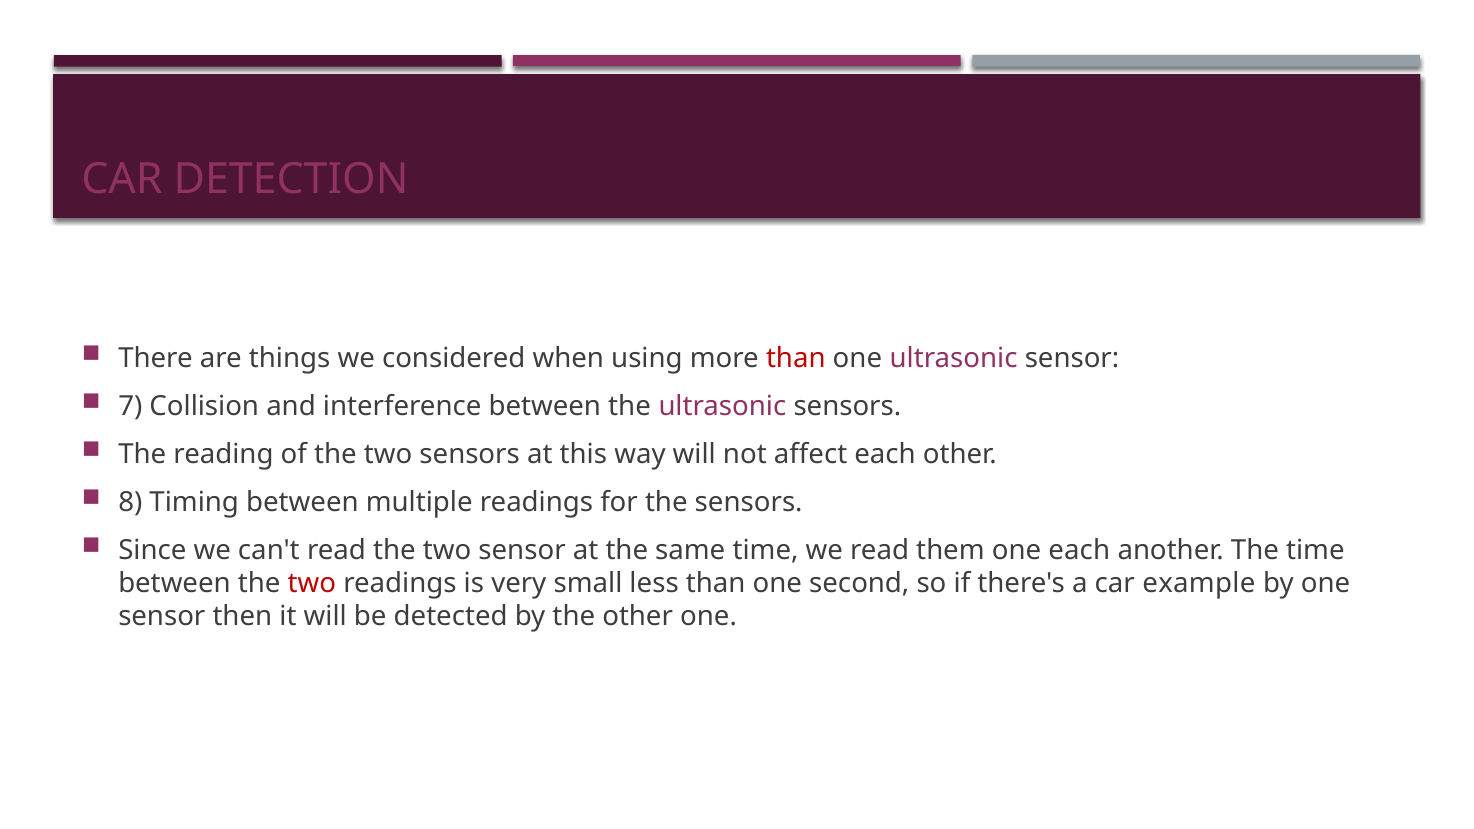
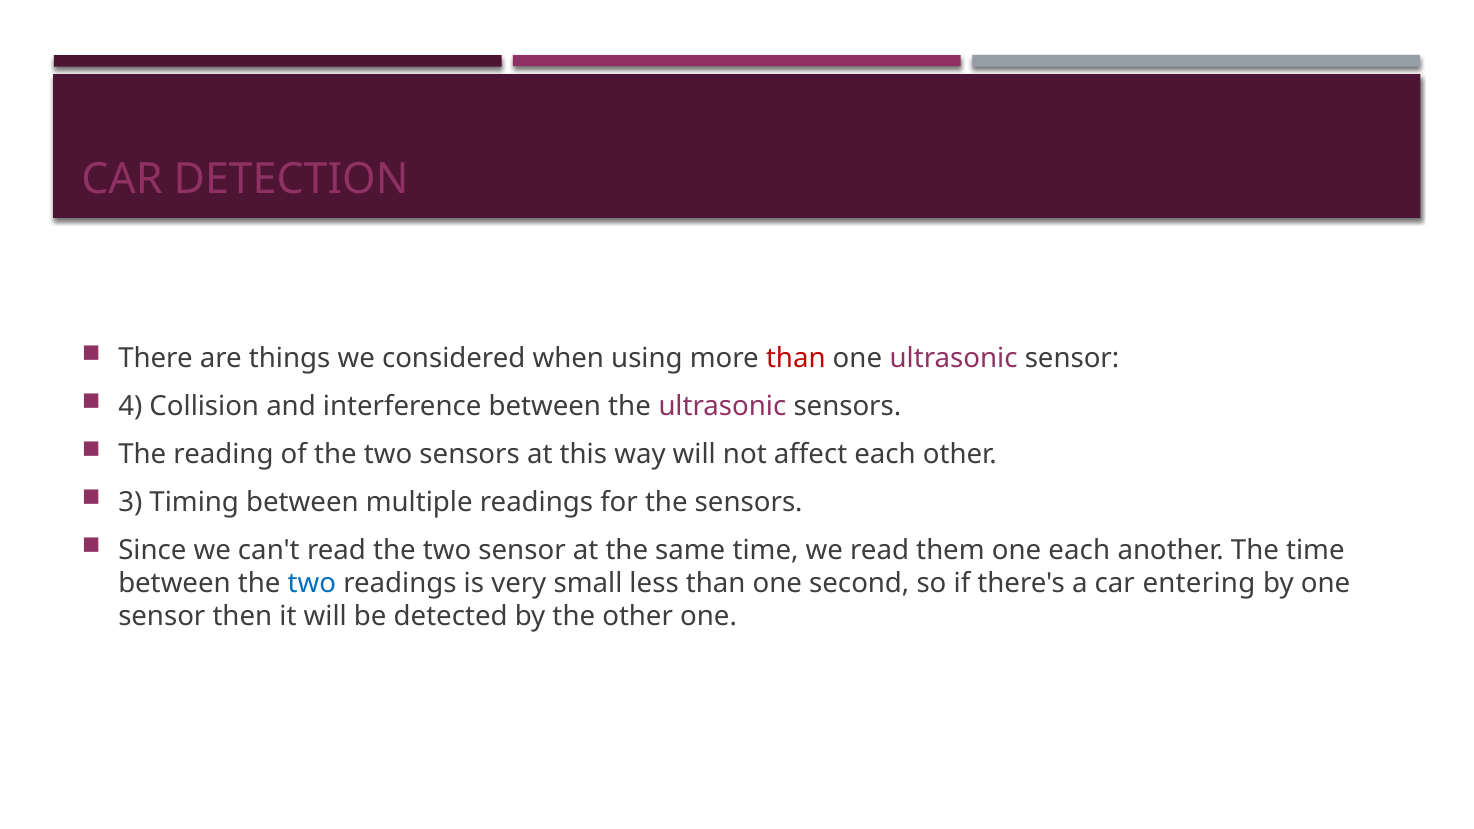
7: 7 -> 4
8: 8 -> 3
two at (312, 584) colour: red -> blue
example: example -> entering
